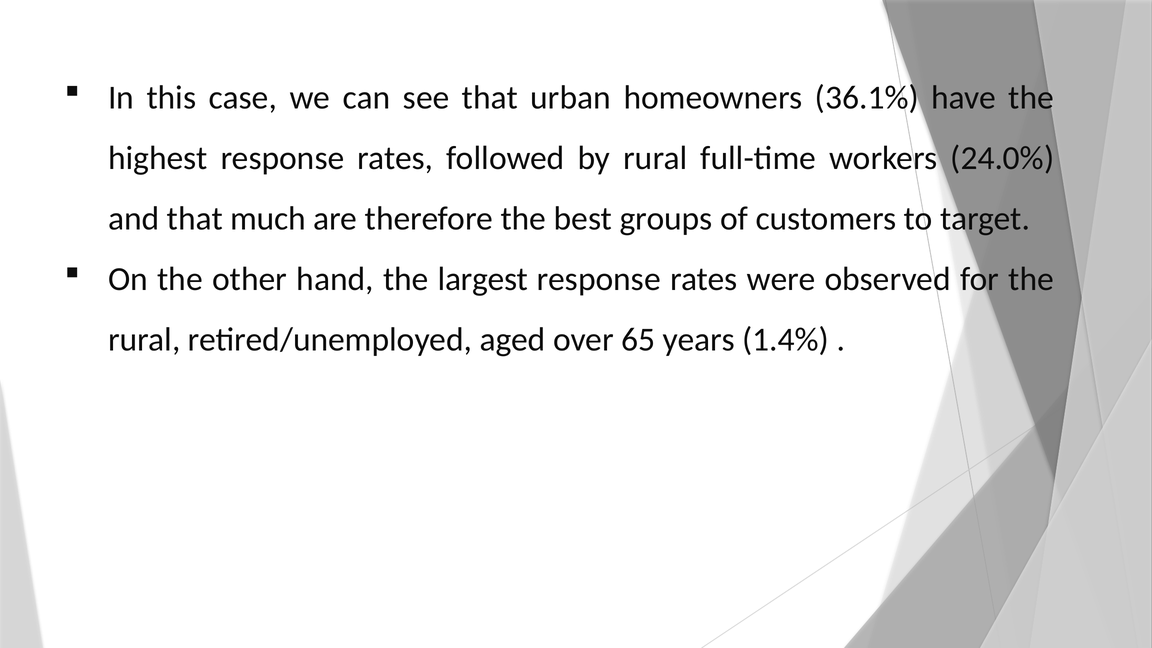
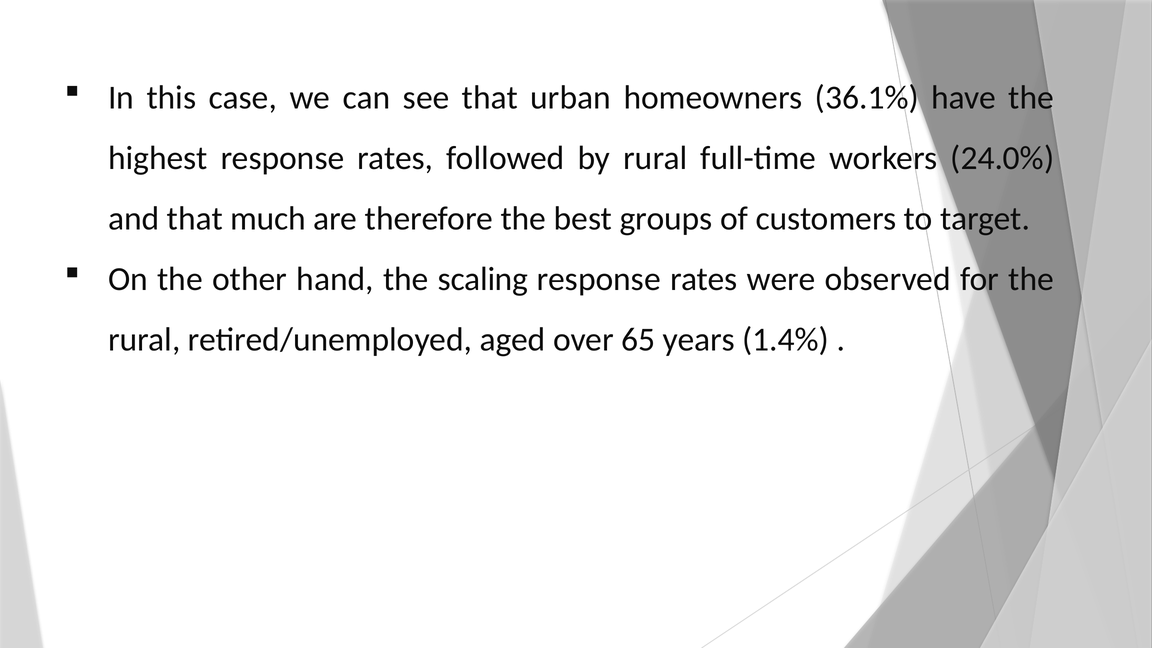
largest: largest -> scaling
